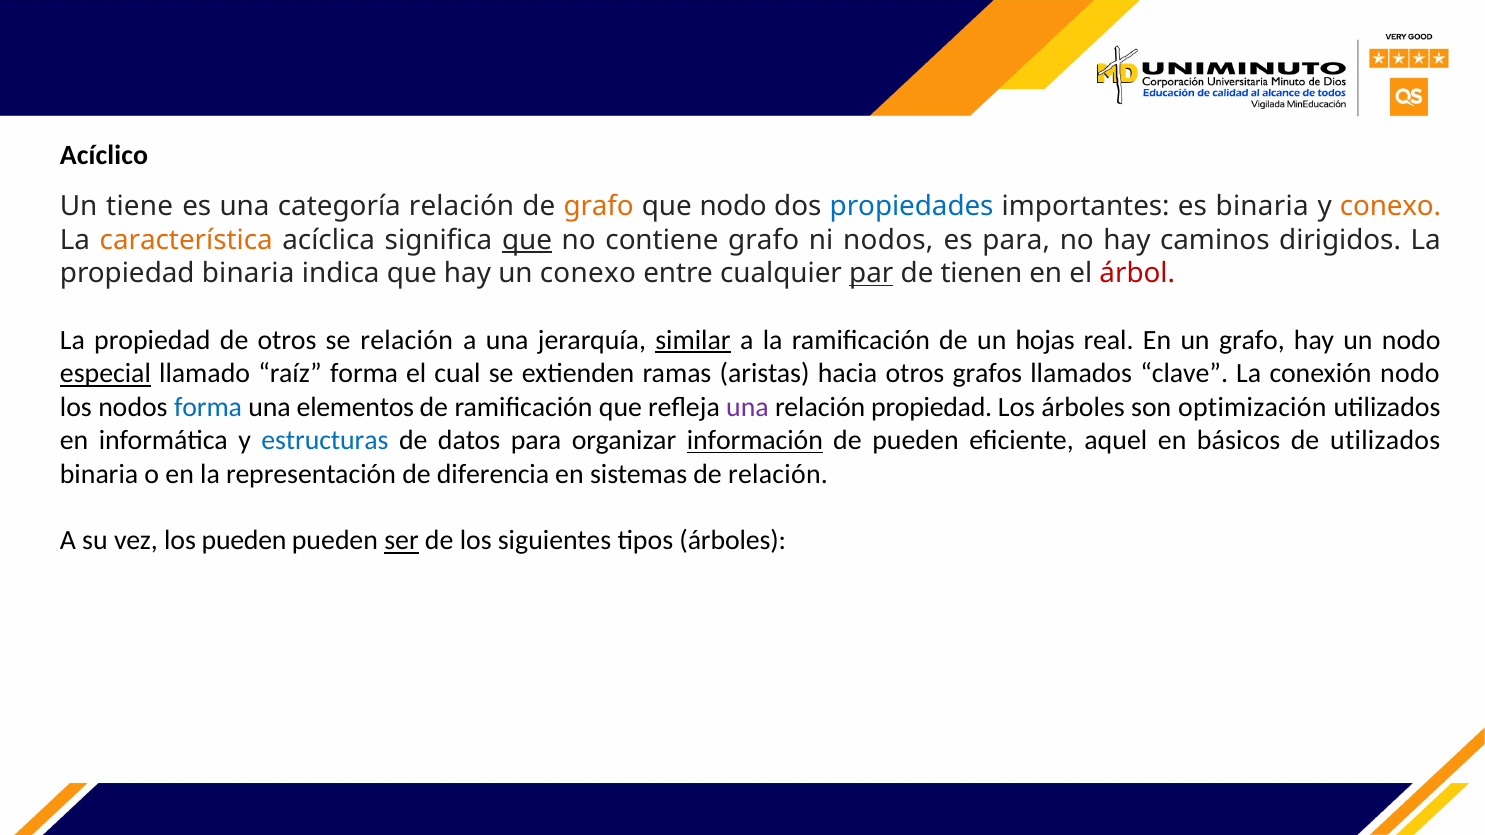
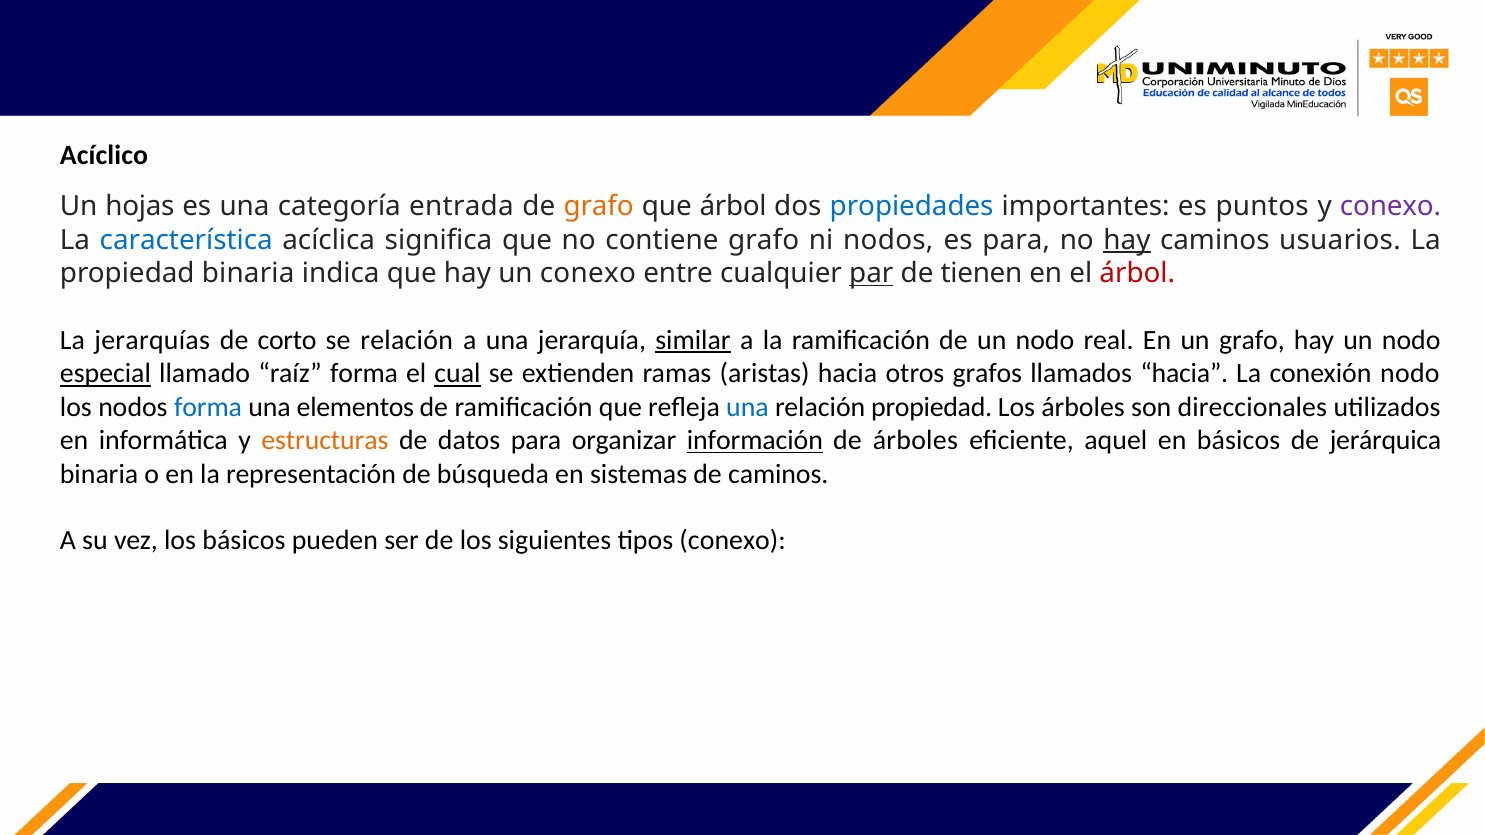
tiene: tiene -> hojas
categoría relación: relación -> entrada
que nodo: nodo -> árbol
es binaria: binaria -> puntos
conexo at (1391, 207) colour: orange -> purple
característica colour: orange -> blue
que at (527, 240) underline: present -> none
hay at (1127, 240) underline: none -> present
dirigidos: dirigidos -> usuarios
propiedad at (152, 340): propiedad -> jerarquías
de otros: otros -> corto
de un hojas: hojas -> nodo
cual underline: none -> present
llamados clave: clave -> hacia
una at (747, 407) colour: purple -> blue
optimización: optimización -> direccionales
estructuras colour: blue -> orange
de pueden: pueden -> árboles
de utilizados: utilizados -> jerárquica
diferencia: diferencia -> búsqueda
de relación: relación -> caminos
los pueden: pueden -> básicos
ser underline: present -> none
tipos árboles: árboles -> conexo
